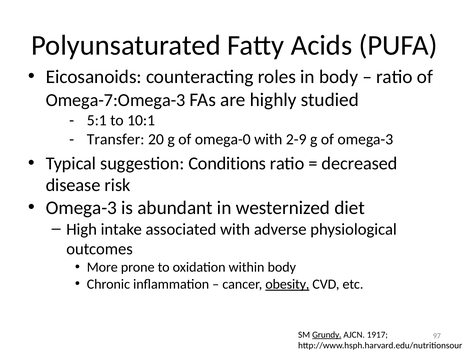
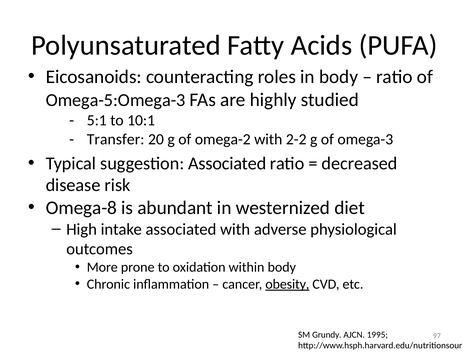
Omega-7:Omega-3: Omega-7:Omega-3 -> Omega-5:Omega-3
omega-0: omega-0 -> omega-2
2-9: 2-9 -> 2-2
suggestion Conditions: Conditions -> Associated
Omega-3 at (81, 208): Omega-3 -> Omega-8
Grundy underline: present -> none
1917: 1917 -> 1995
